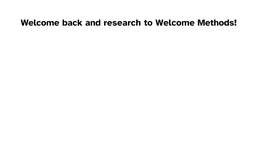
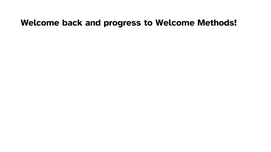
research: research -> progress
